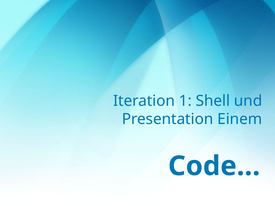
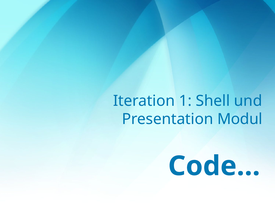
Einem: Einem -> Modul
